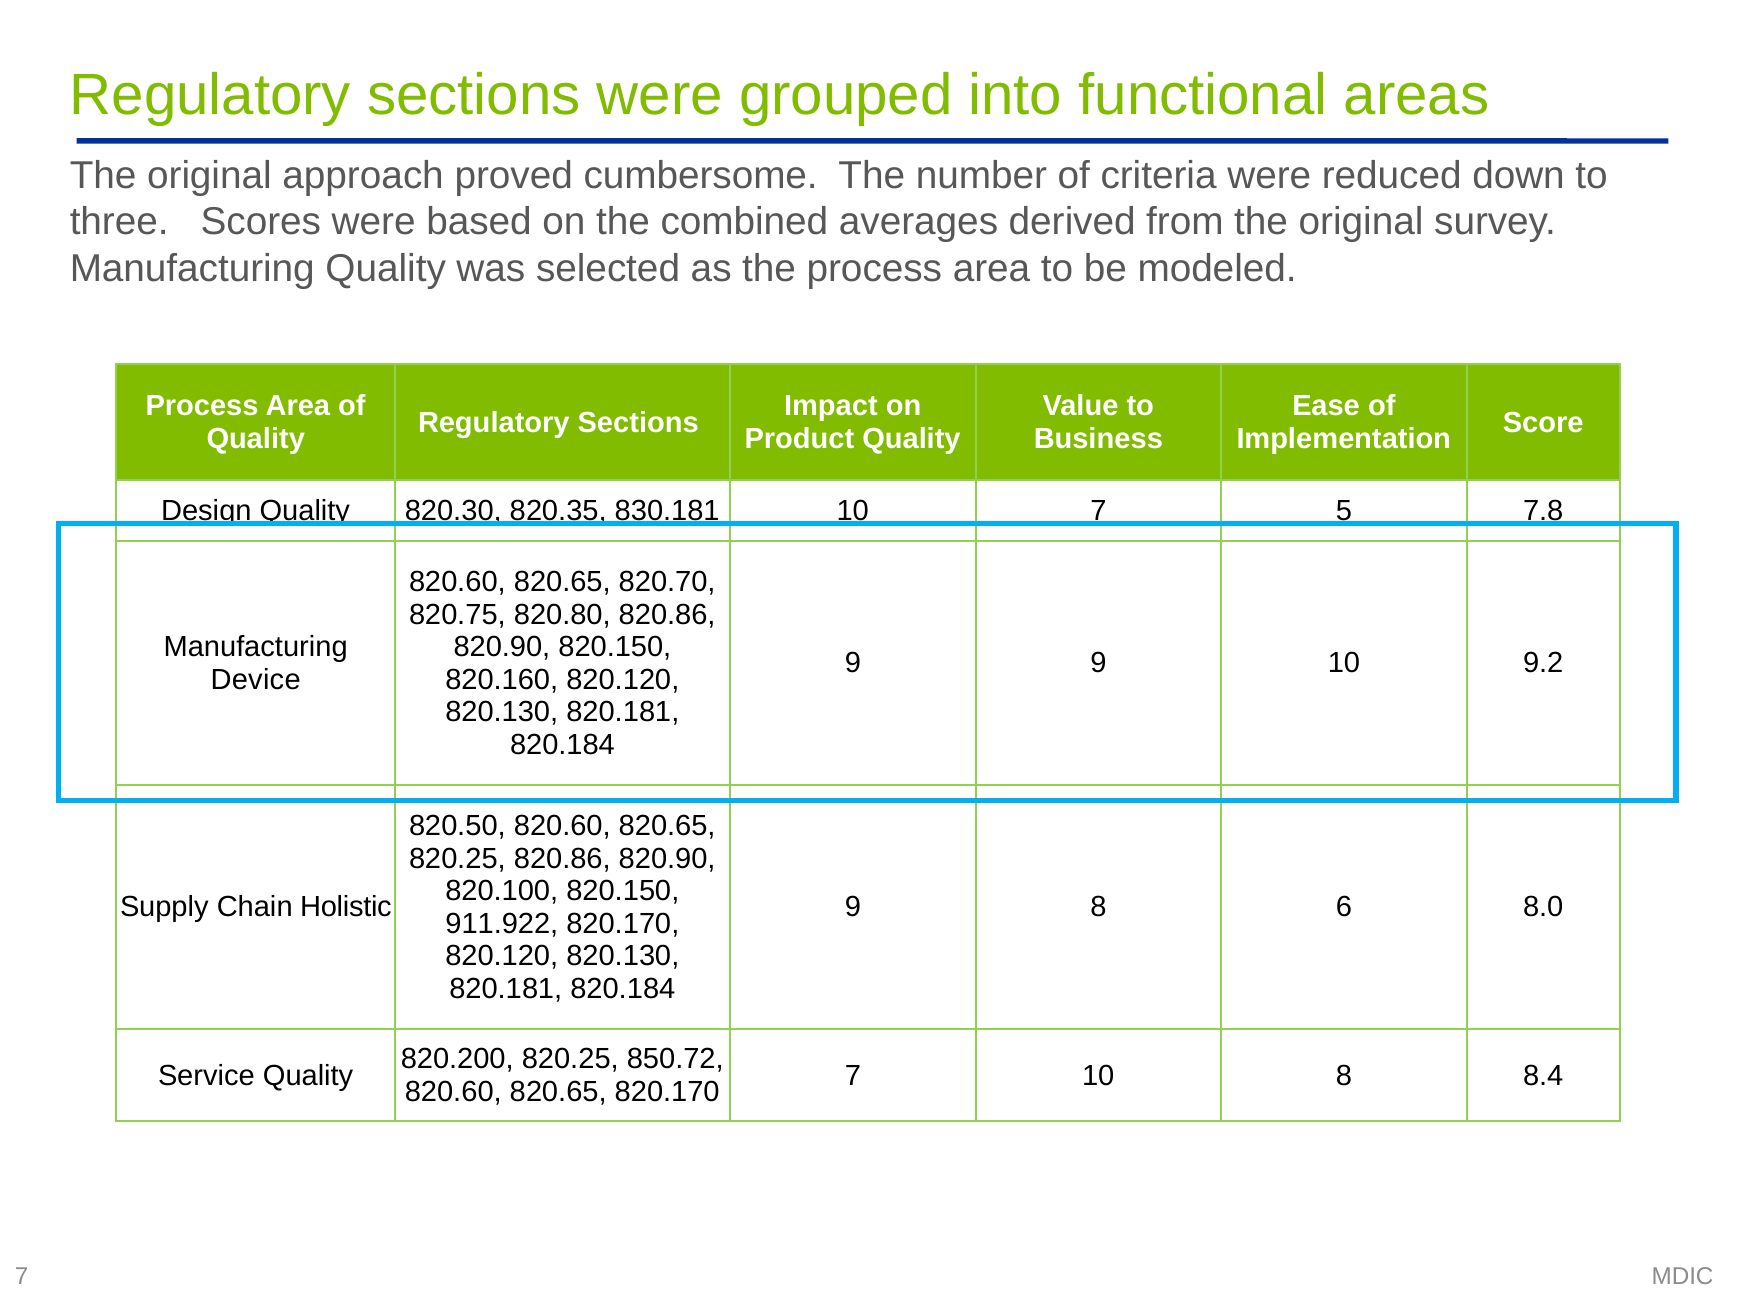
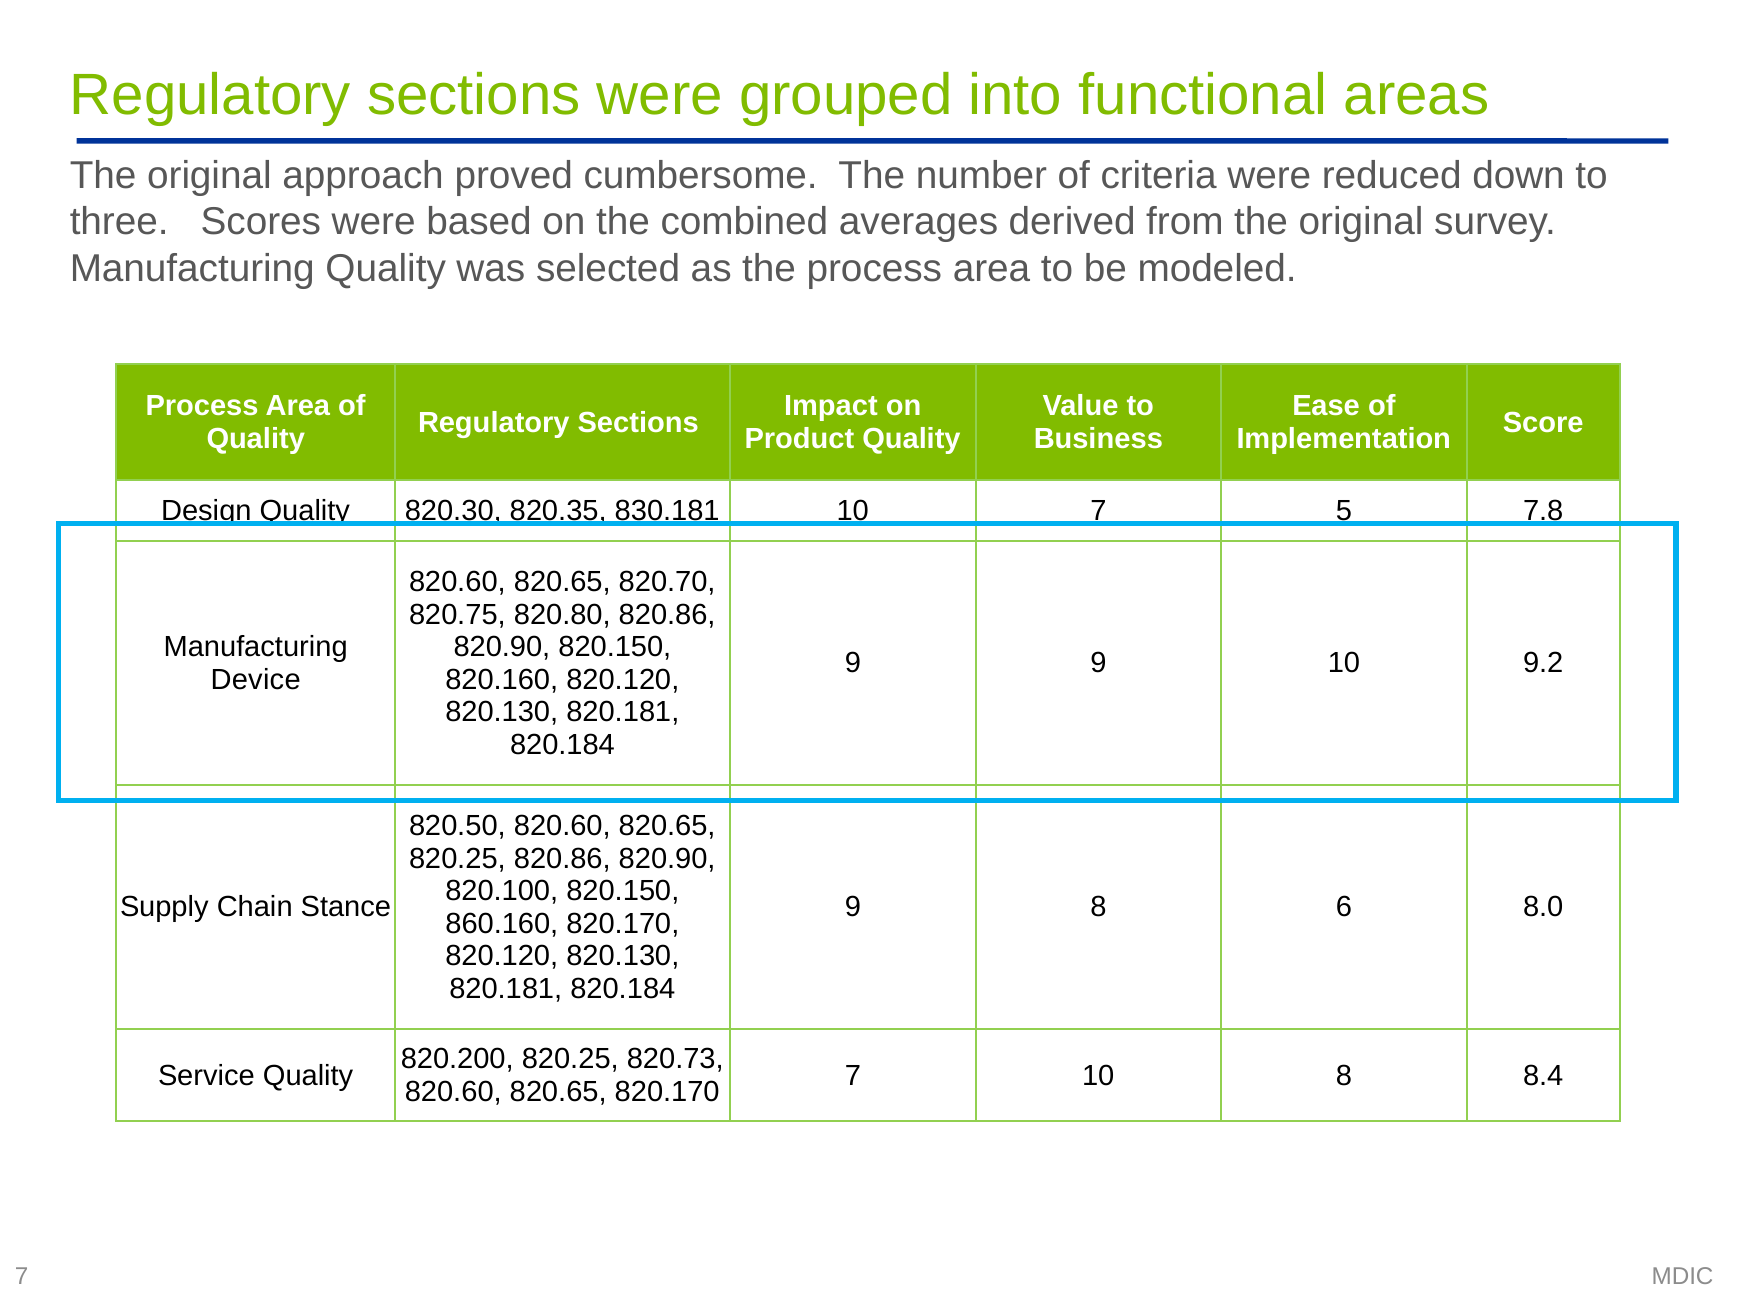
Holistic: Holistic -> Stance
911.922: 911.922 -> 860.160
850.72: 850.72 -> 820.73
